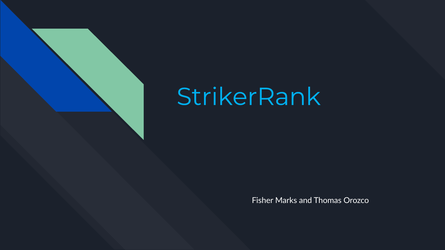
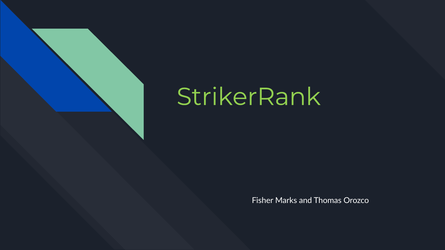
StrikerRank colour: light blue -> light green
